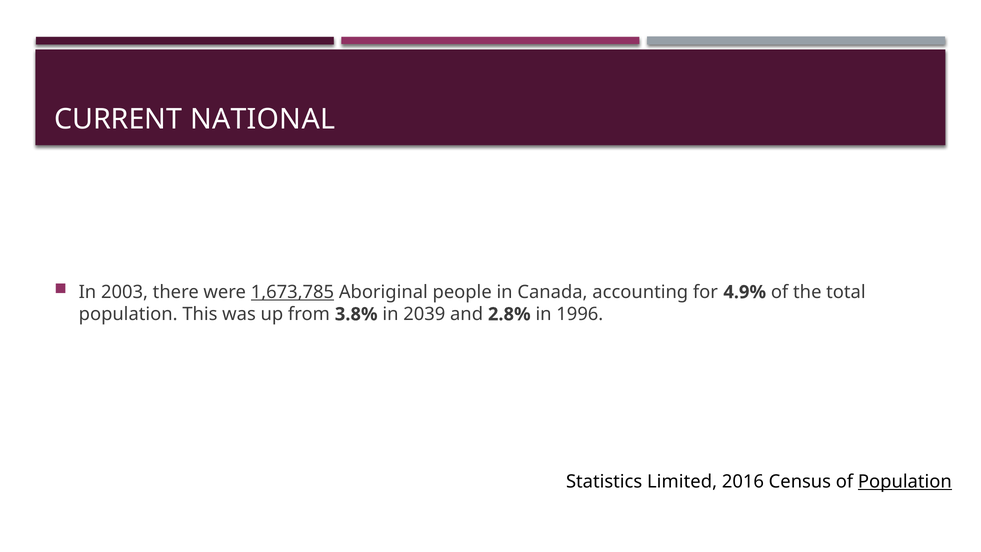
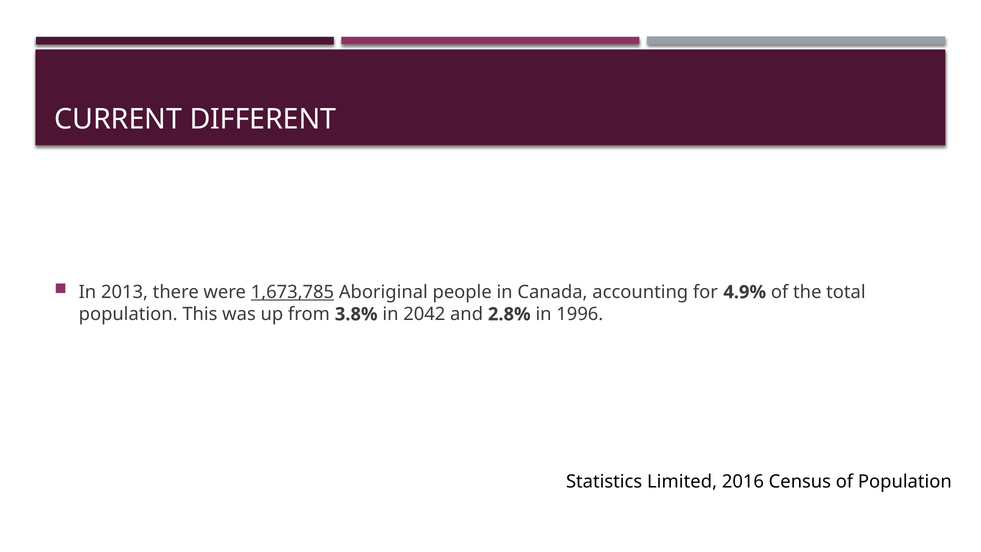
NATIONAL: NATIONAL -> DIFFERENT
2003: 2003 -> 2013
2039: 2039 -> 2042
Population at (905, 482) underline: present -> none
